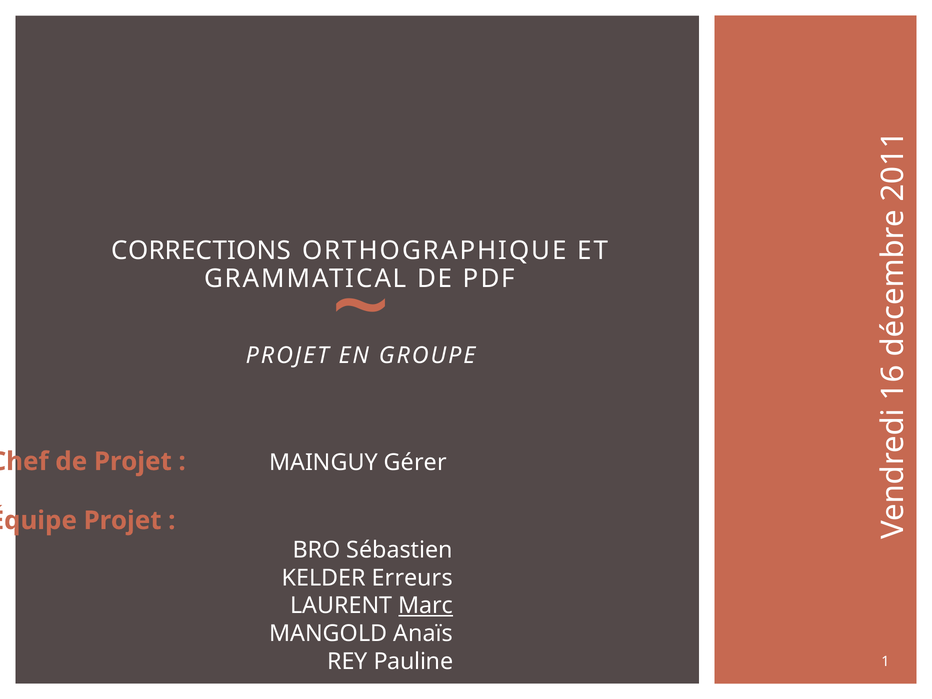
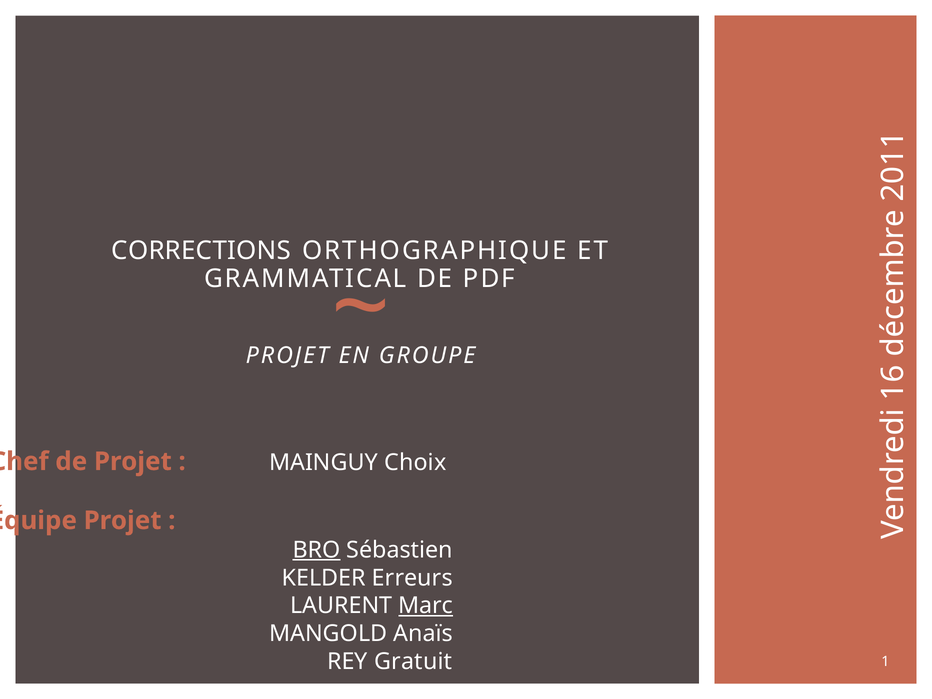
Gérer: Gérer -> Choix
BRO underline: none -> present
Pauline: Pauline -> Gratuit
